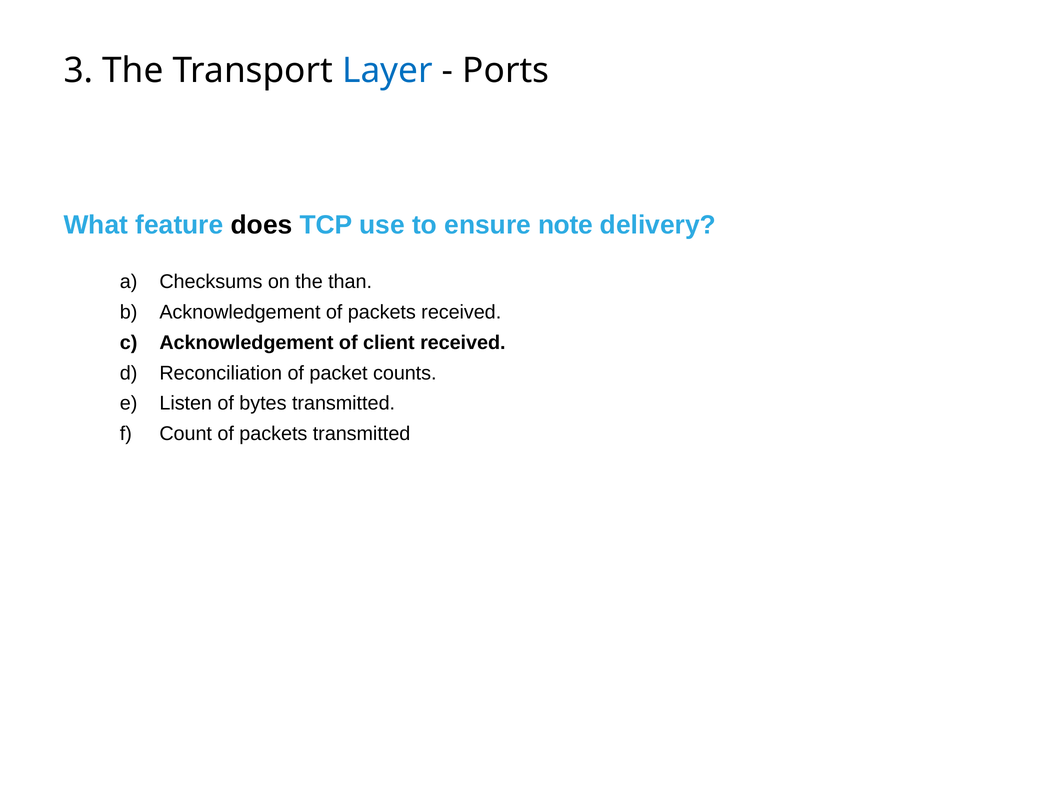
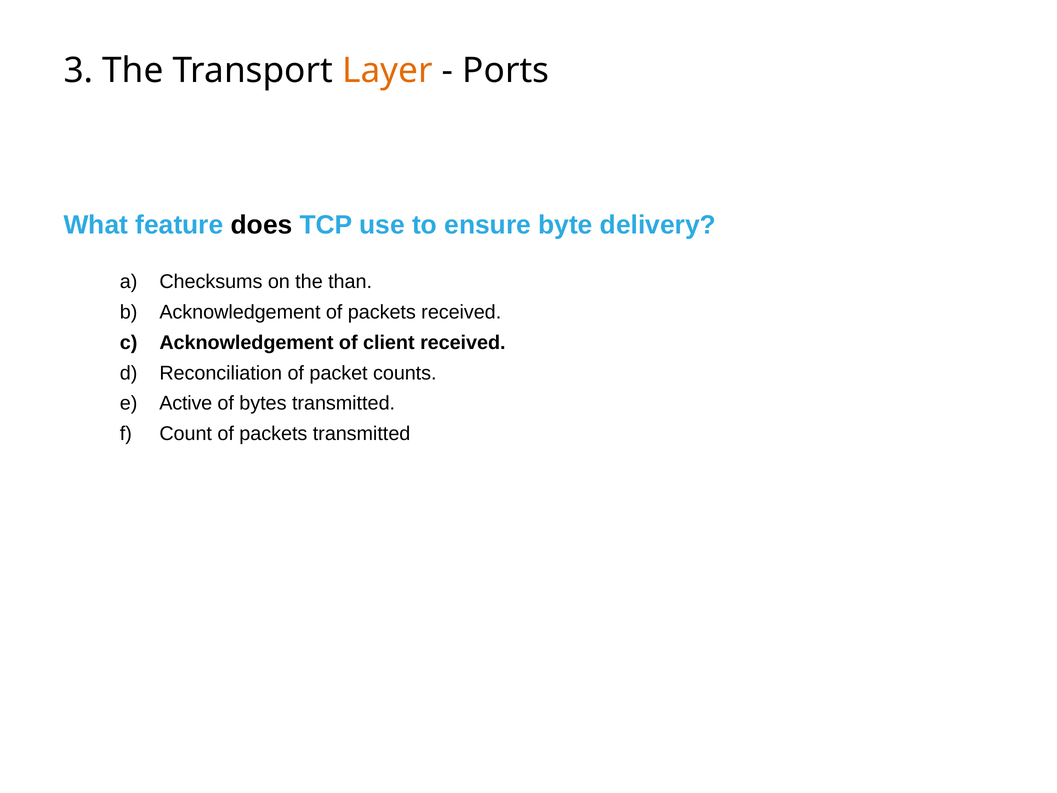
Layer colour: blue -> orange
note: note -> byte
Listen: Listen -> Active
